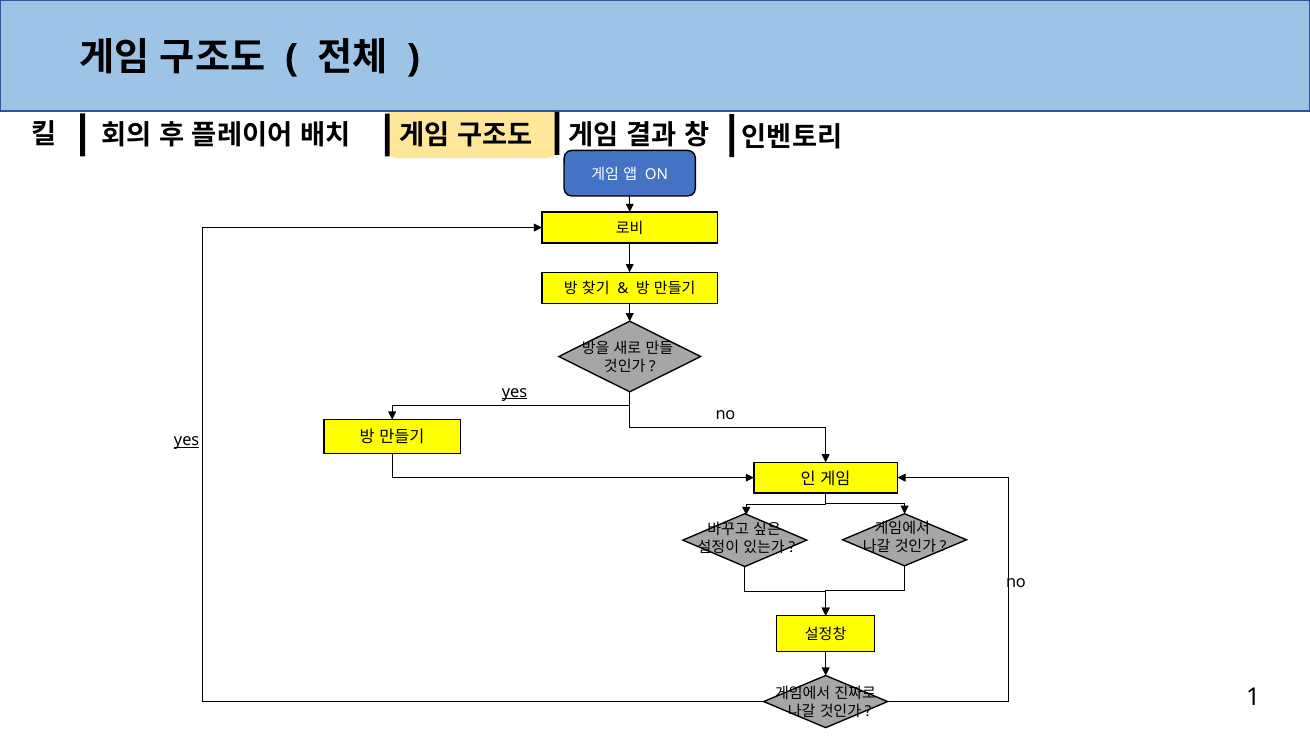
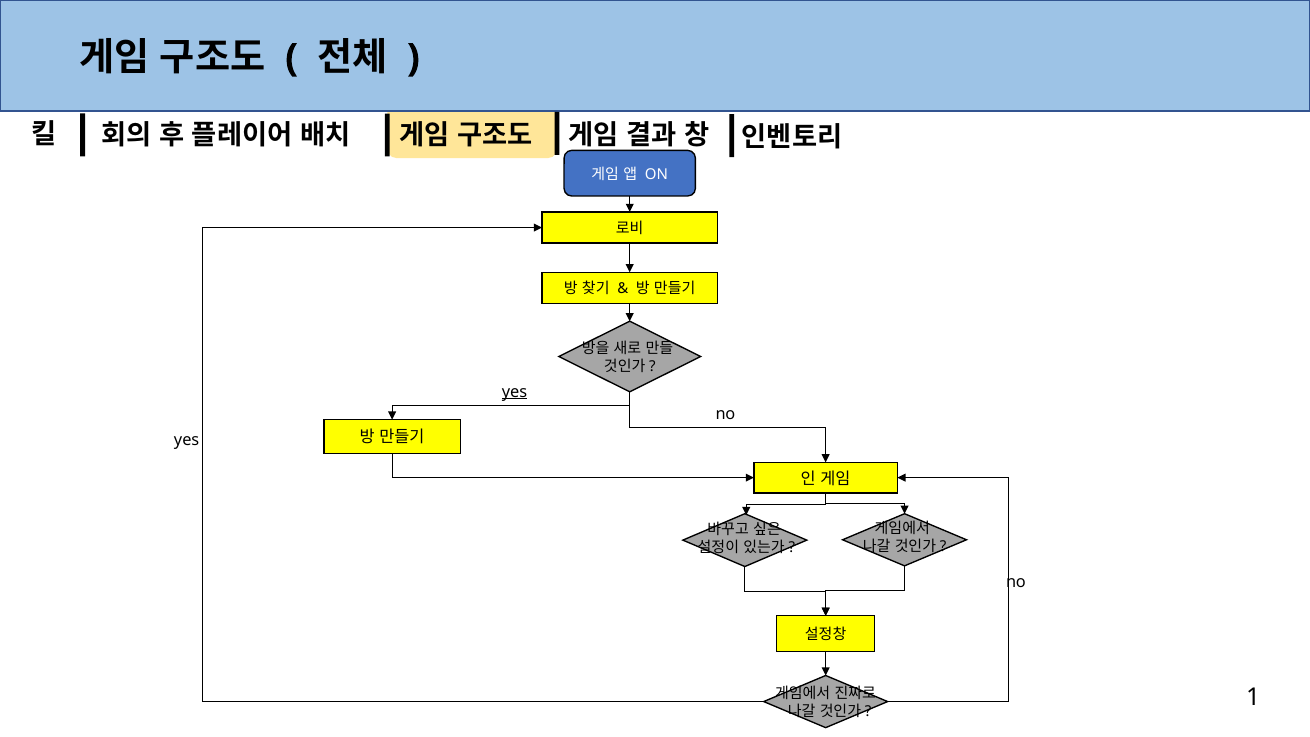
yes at (187, 440) underline: present -> none
